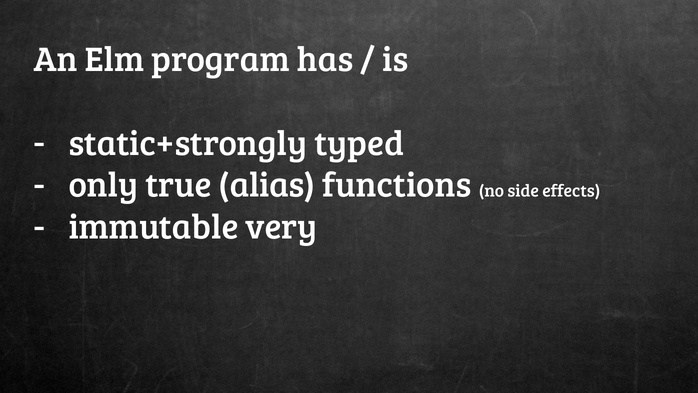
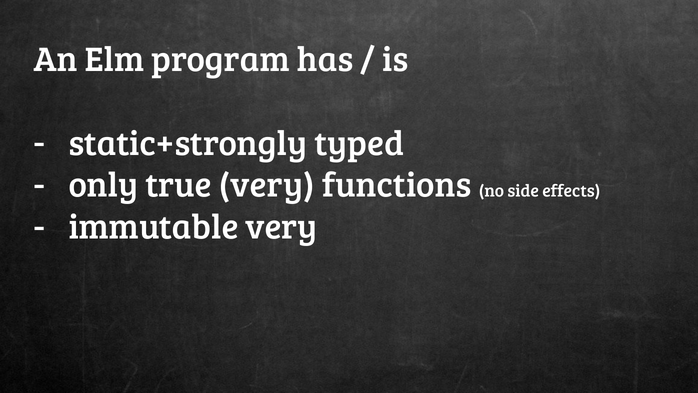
true alias: alias -> very
